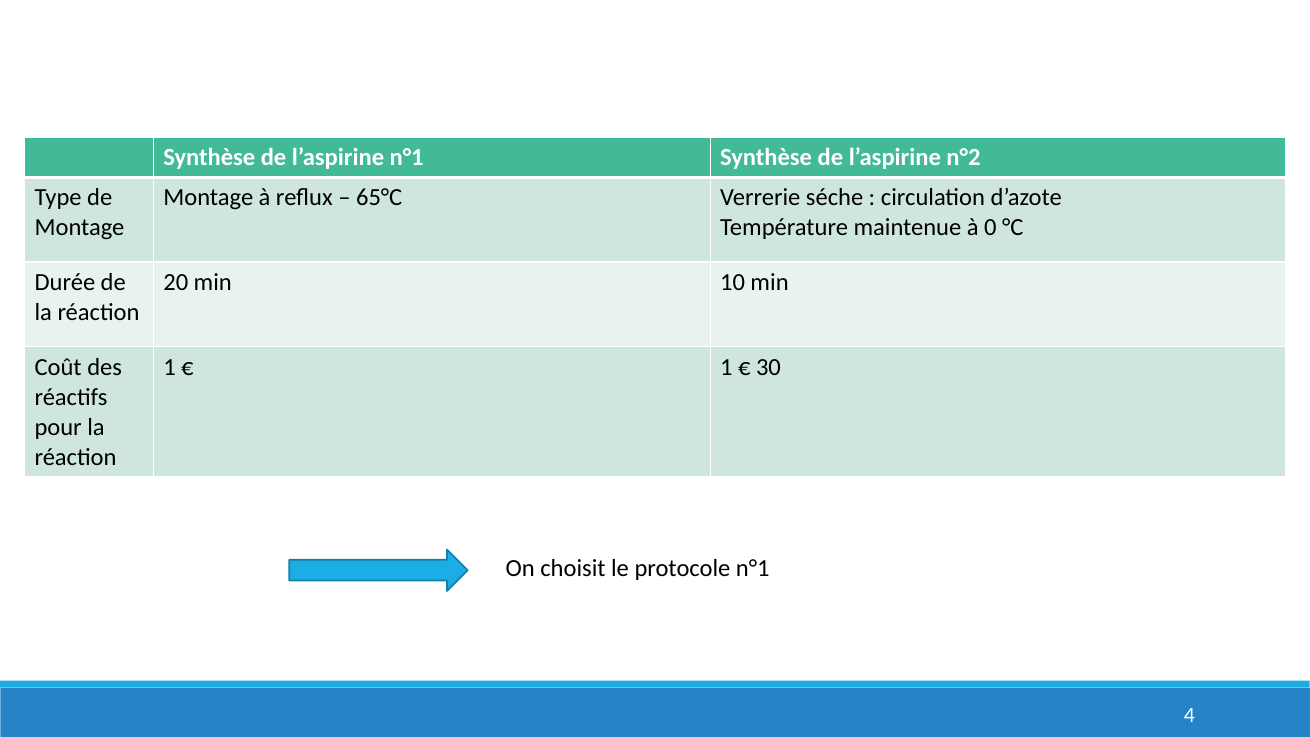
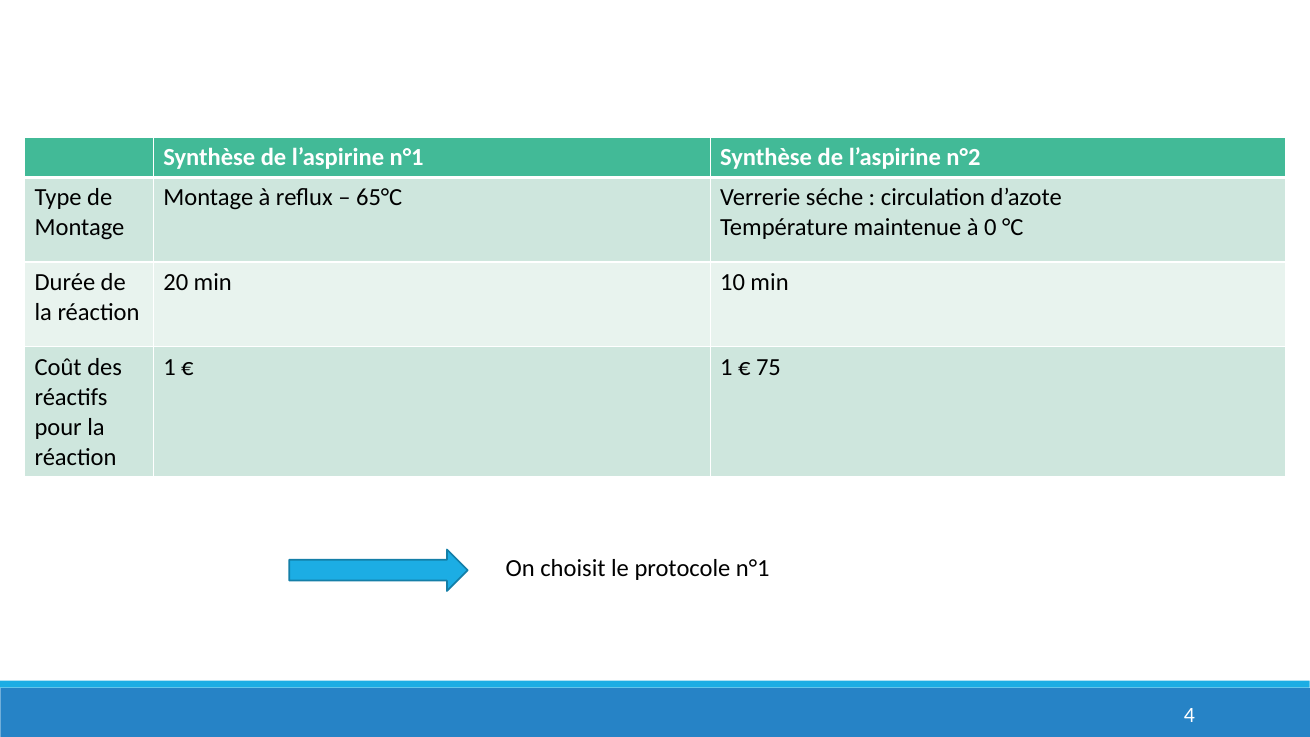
30: 30 -> 75
